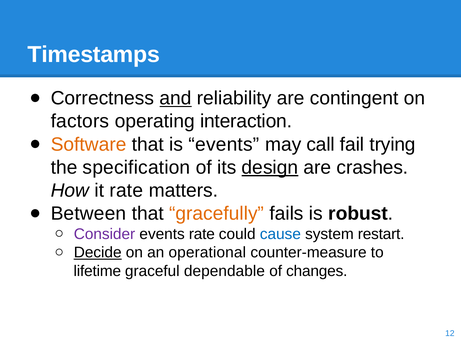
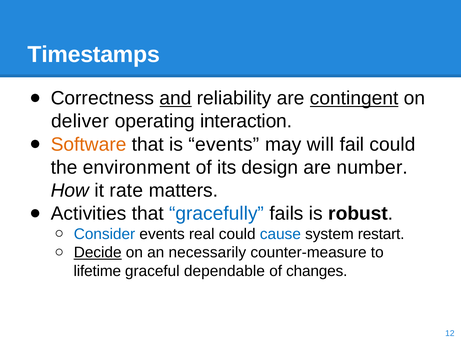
contingent underline: none -> present
factors: factors -> deliver
call: call -> will
fail trying: trying -> could
specification: specification -> environment
design underline: present -> none
crashes: crashes -> number
Between: Between -> Activities
gracefully colour: orange -> blue
Consider colour: purple -> blue
events rate: rate -> real
operational: operational -> necessarily
